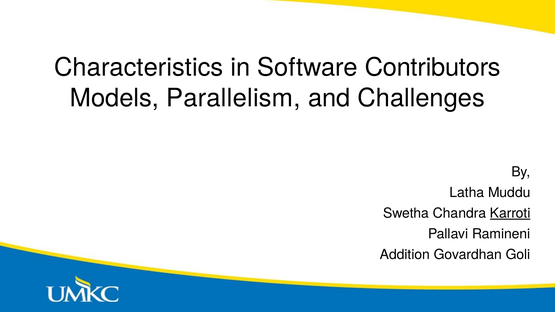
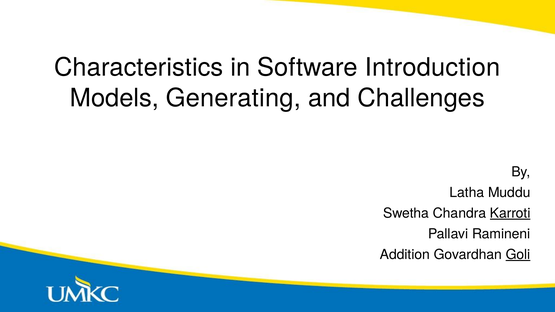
Contributors: Contributors -> Introduction
Parallelism: Parallelism -> Generating
Goli underline: none -> present
